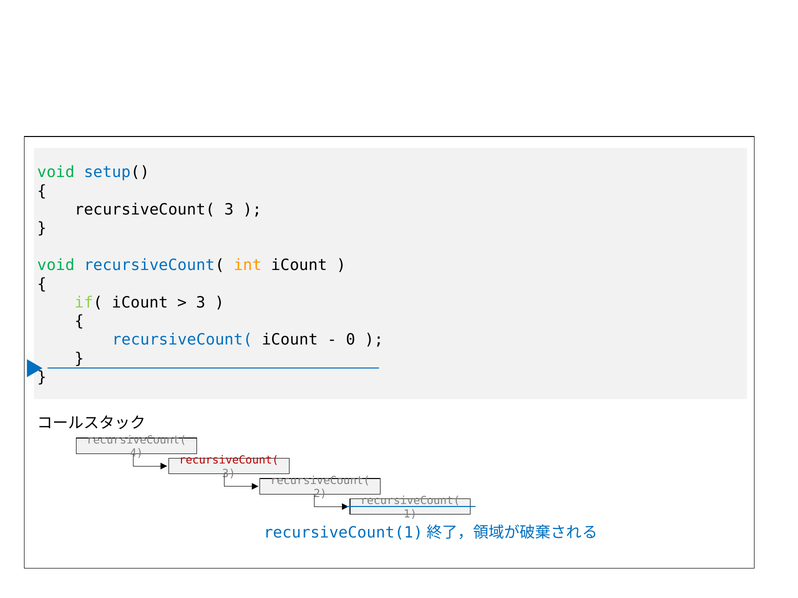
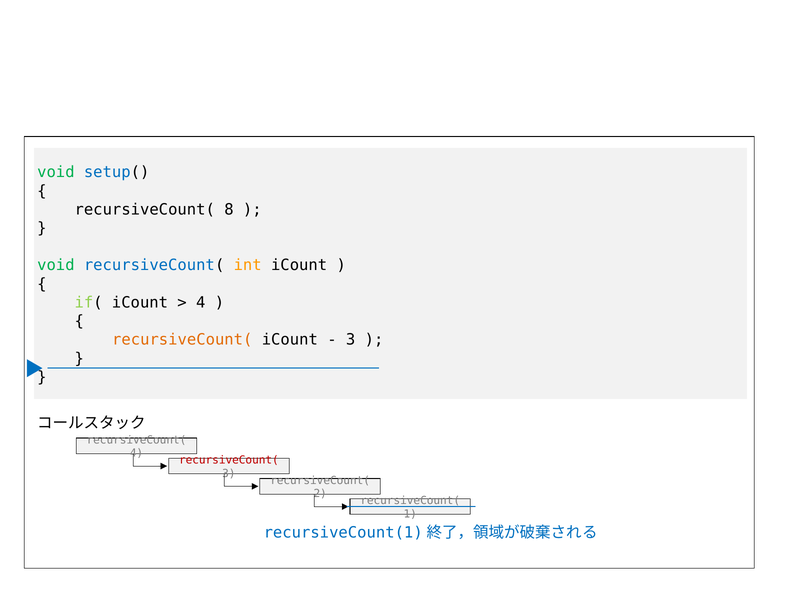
3 at (229, 210): 3 -> 8
3 at (201, 303): 3 -> 4
recursiveCount( at (182, 340) colour: blue -> orange
0 at (351, 340): 0 -> 3
